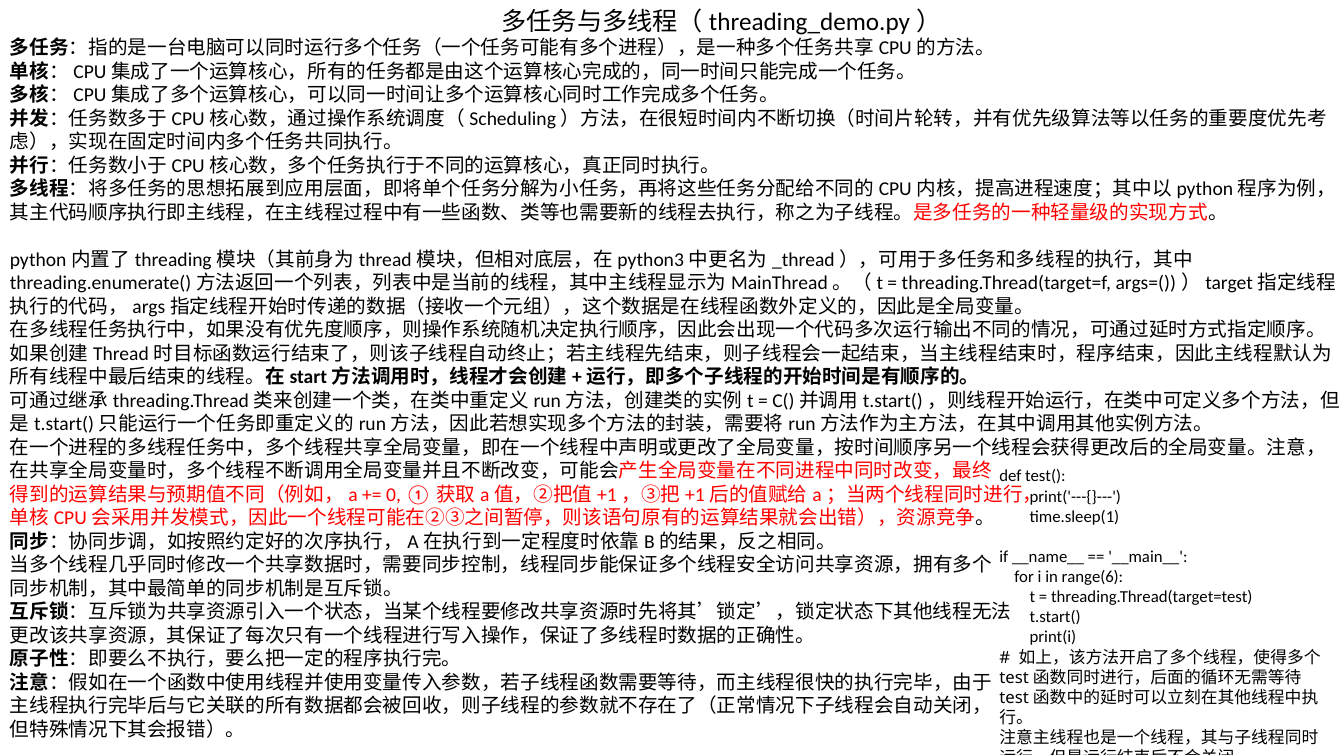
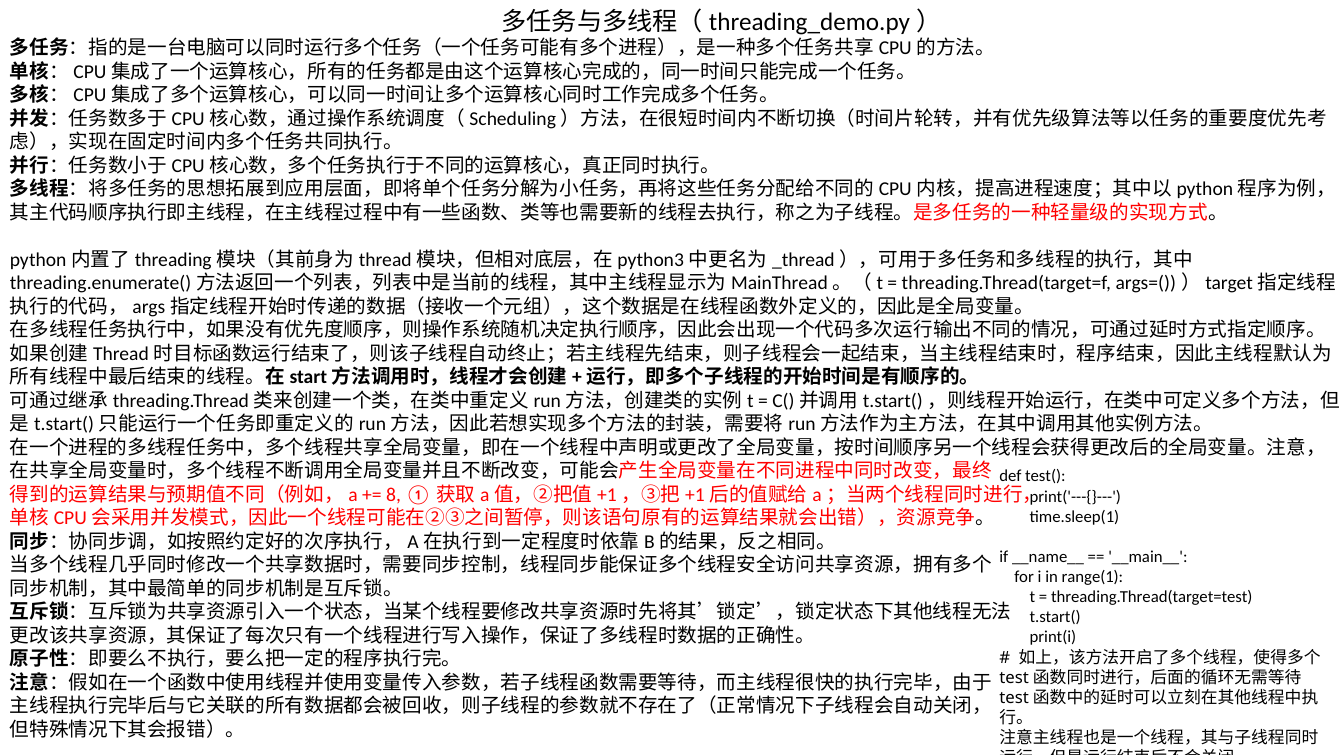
0: 0 -> 8
range(6: range(6 -> range(1
